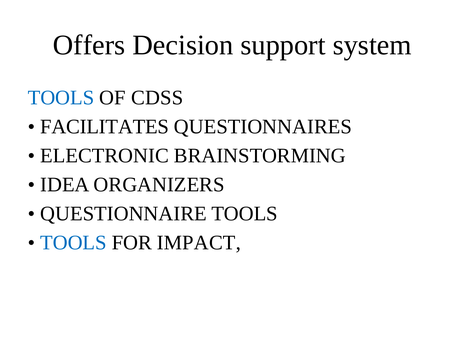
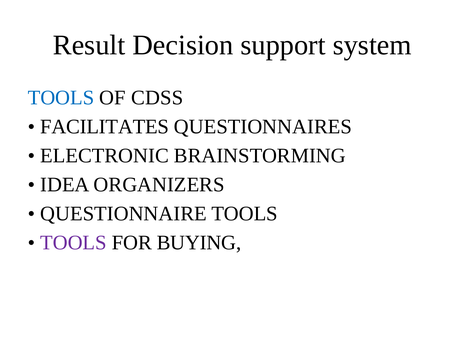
Offers: Offers -> Result
TOOLS at (73, 242) colour: blue -> purple
IMPACT: IMPACT -> BUYING
